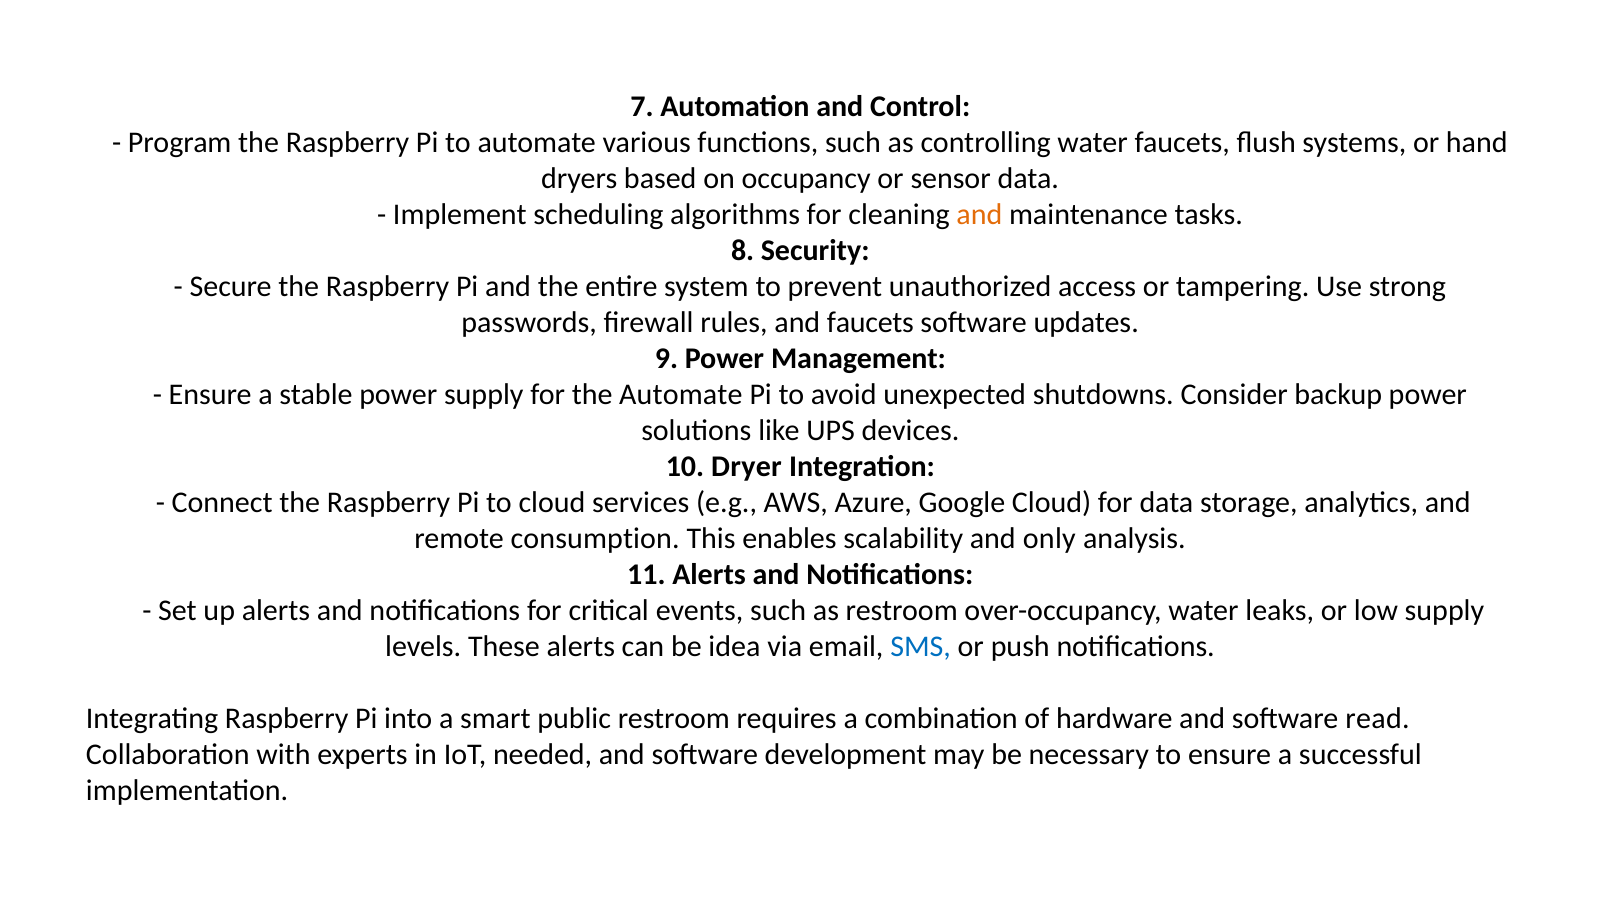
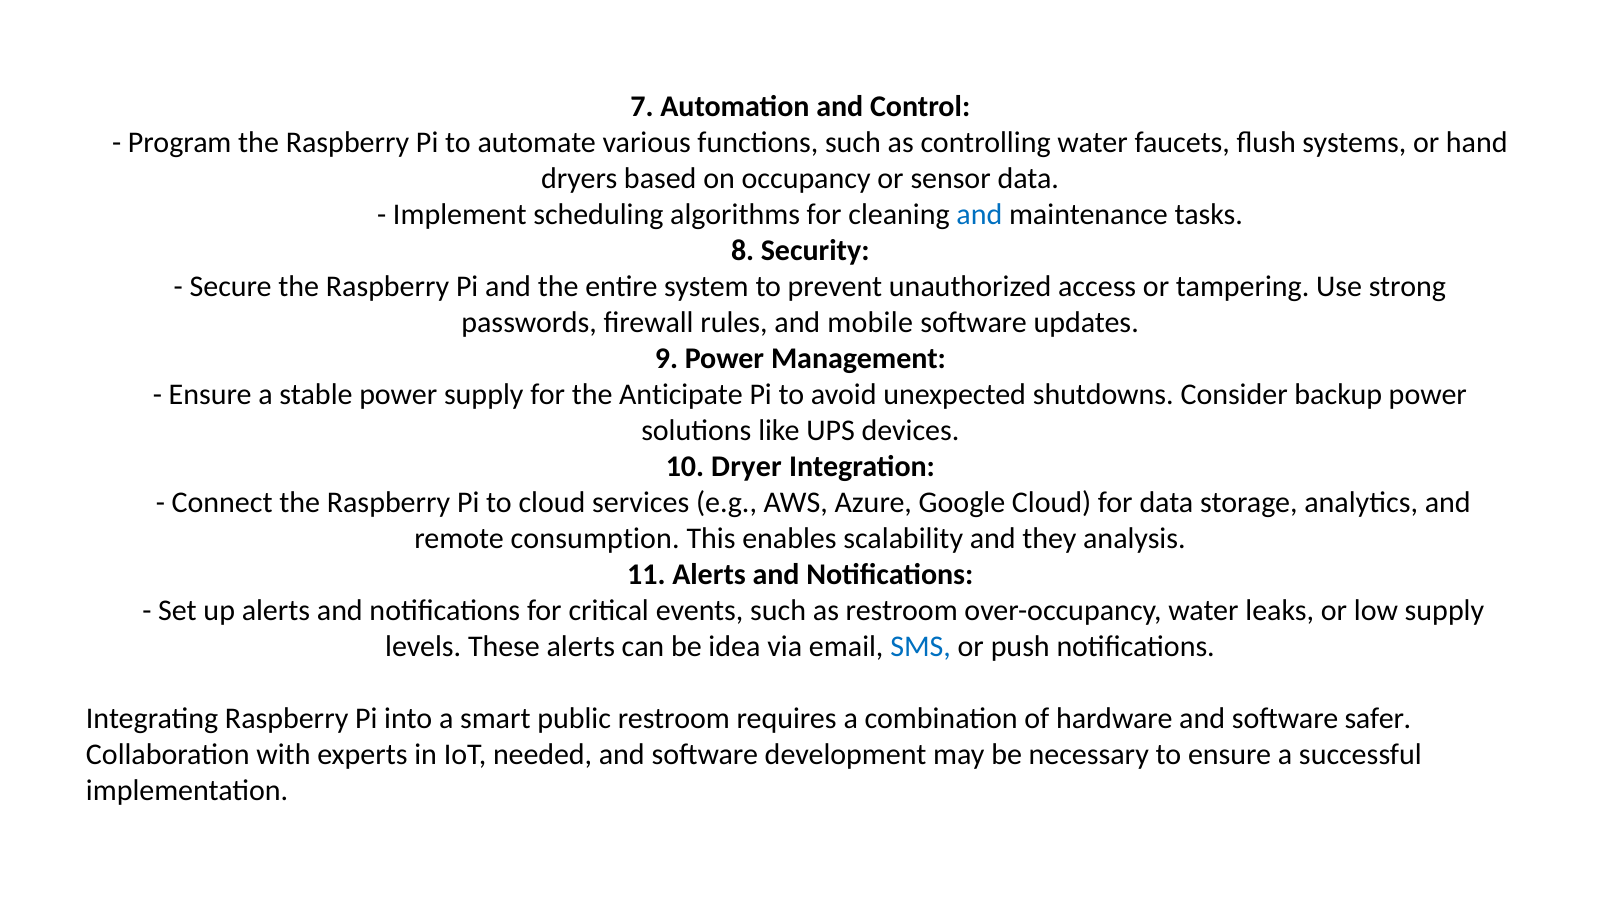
and at (979, 215) colour: orange -> blue
and faucets: faucets -> mobile
the Automate: Automate -> Anticipate
only: only -> they
read: read -> safer
